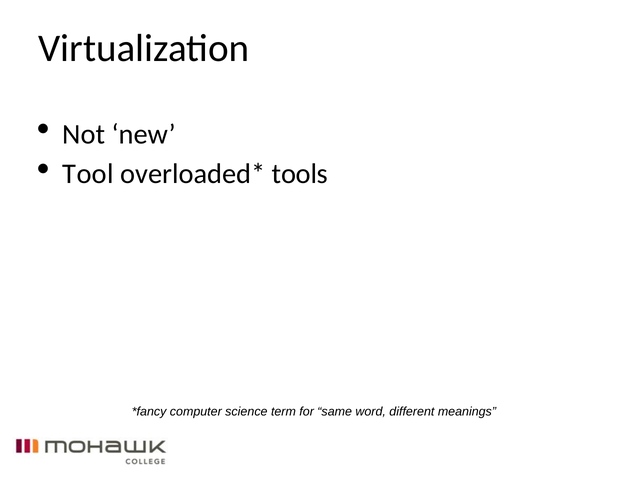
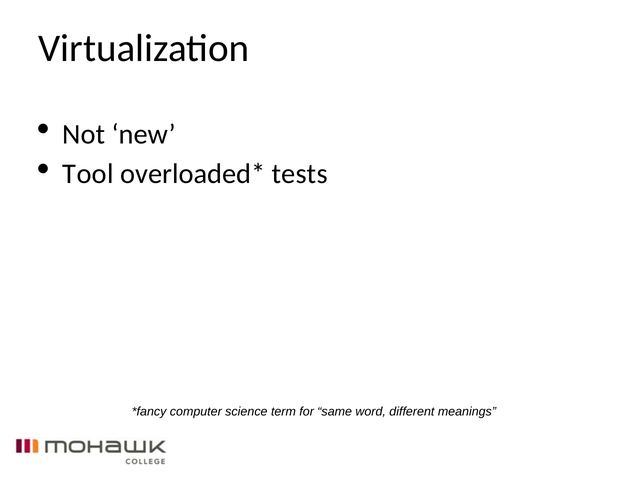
tools: tools -> tests
